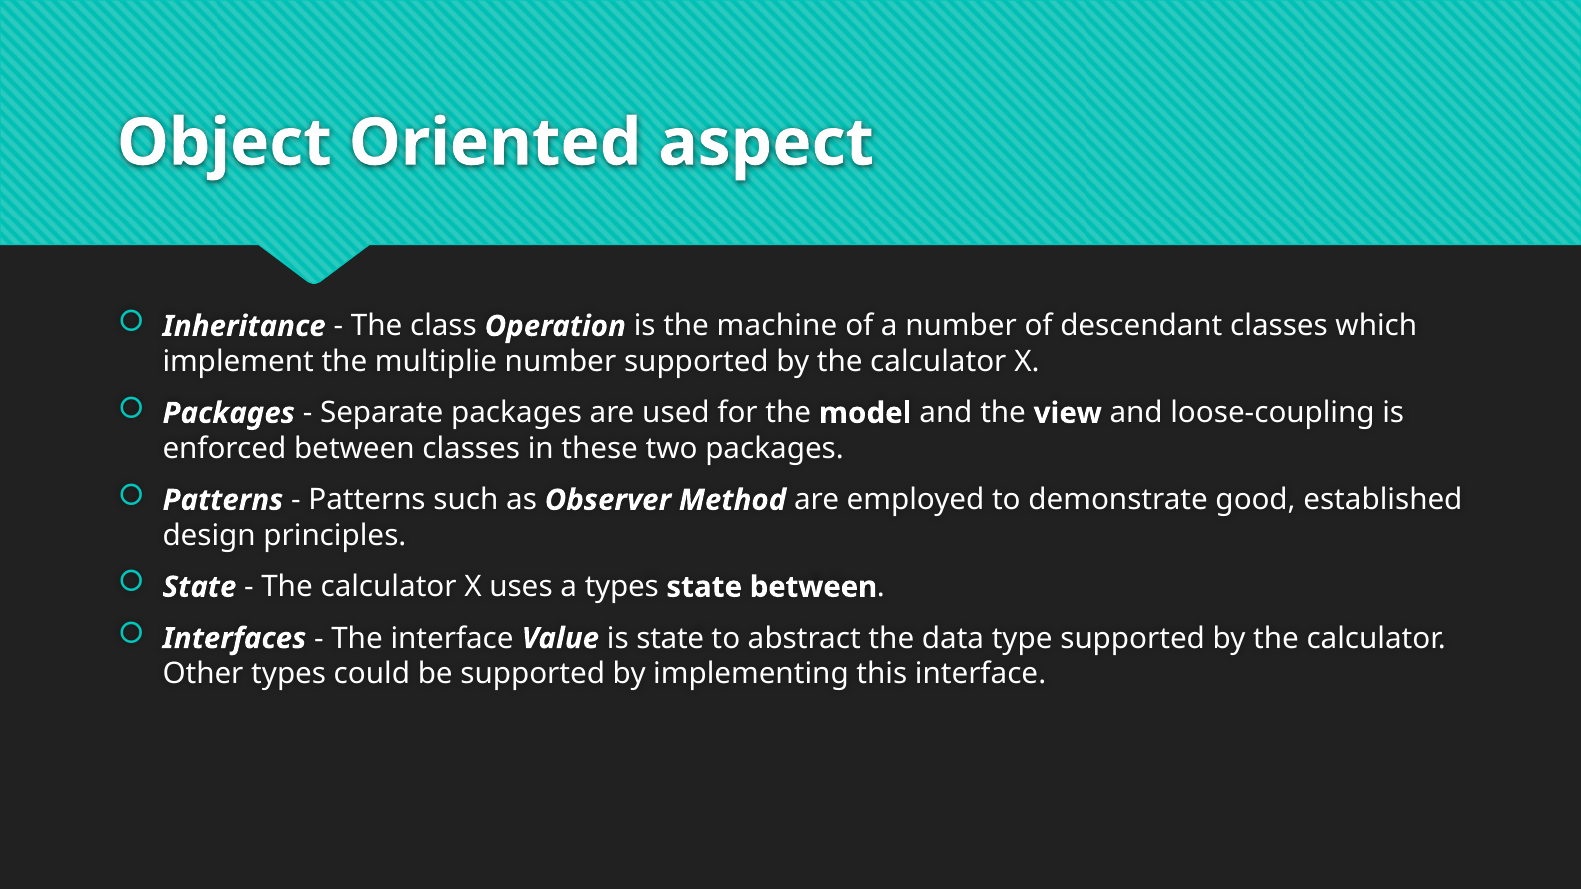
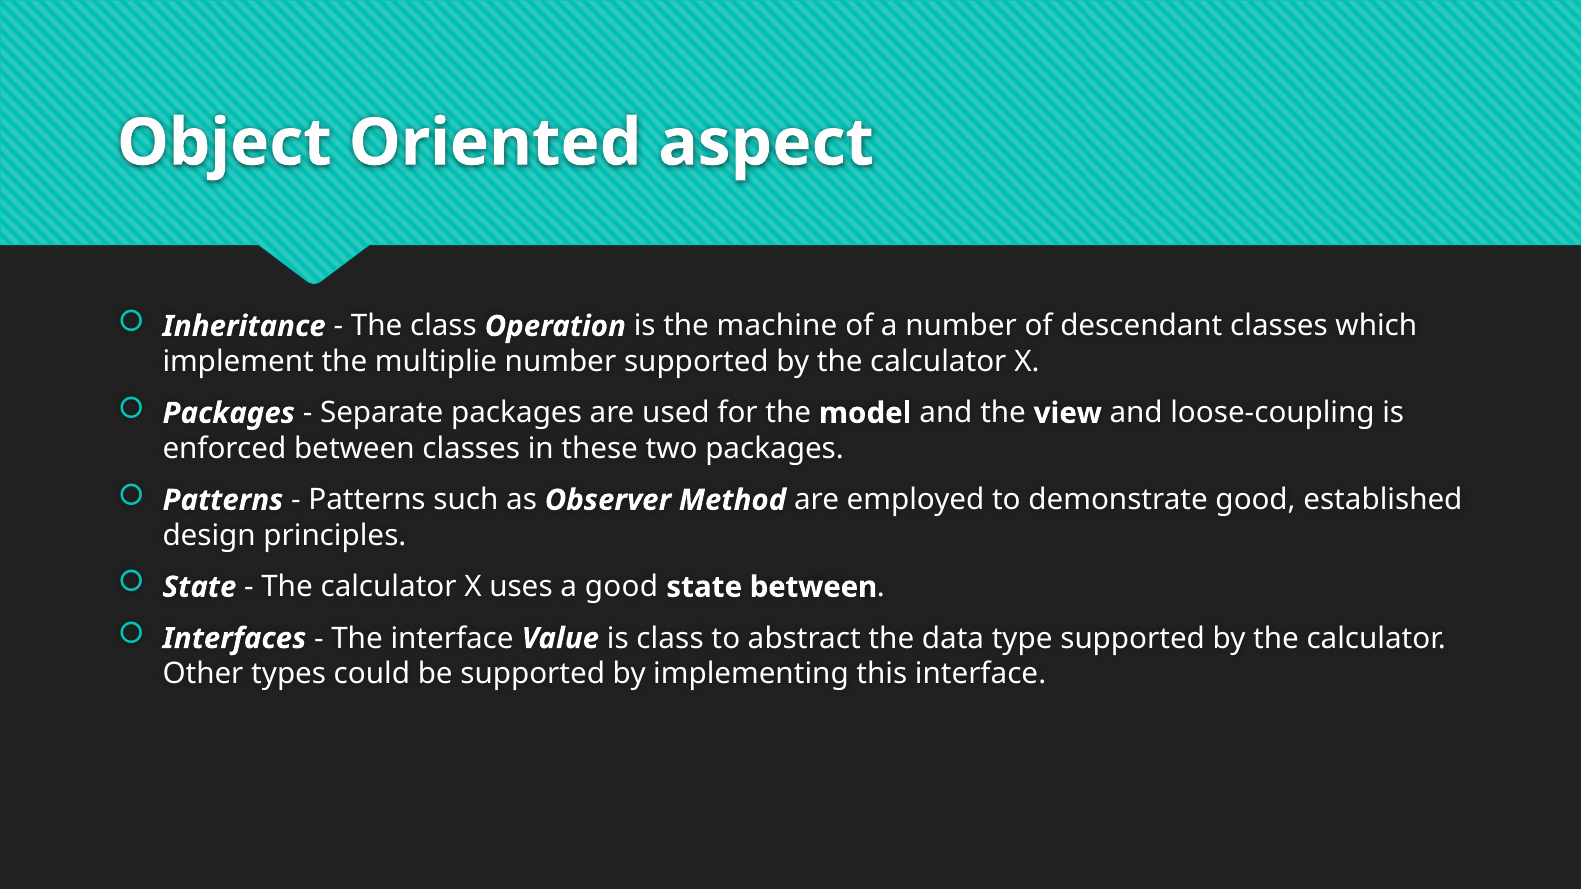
a types: types -> good
is state: state -> class
